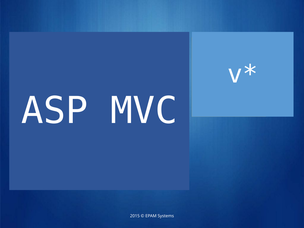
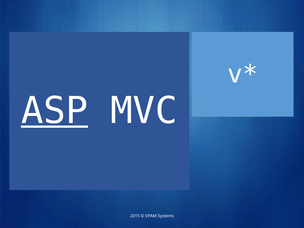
ASP underline: none -> present
